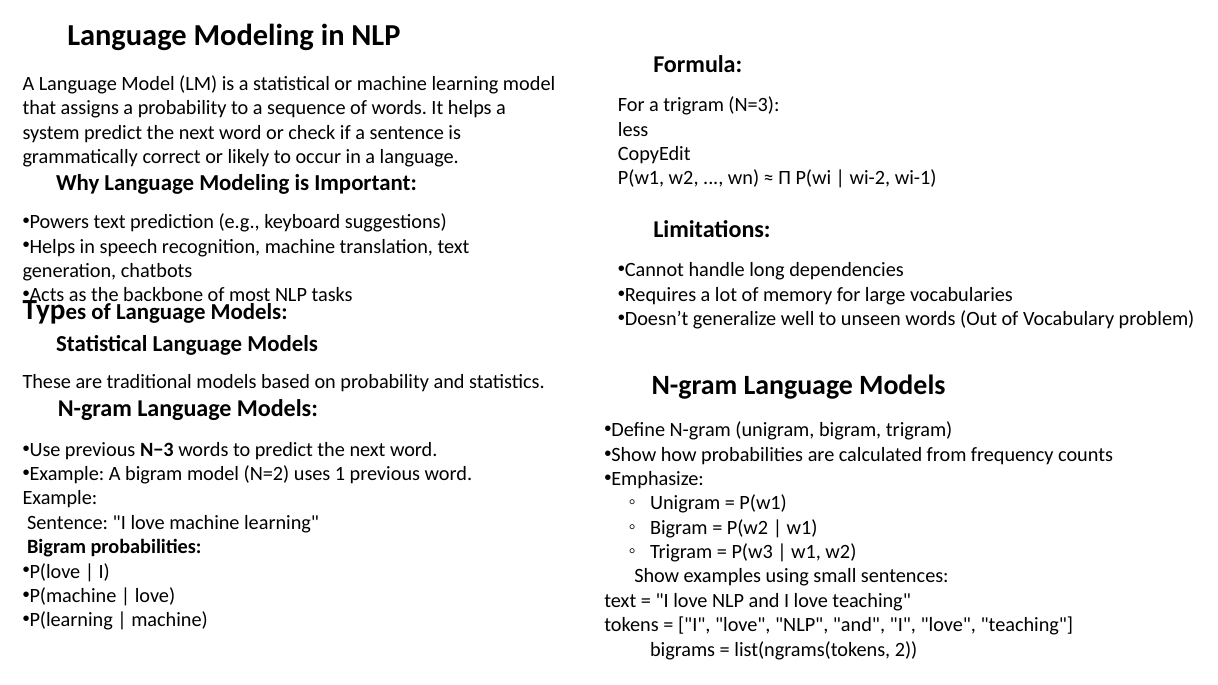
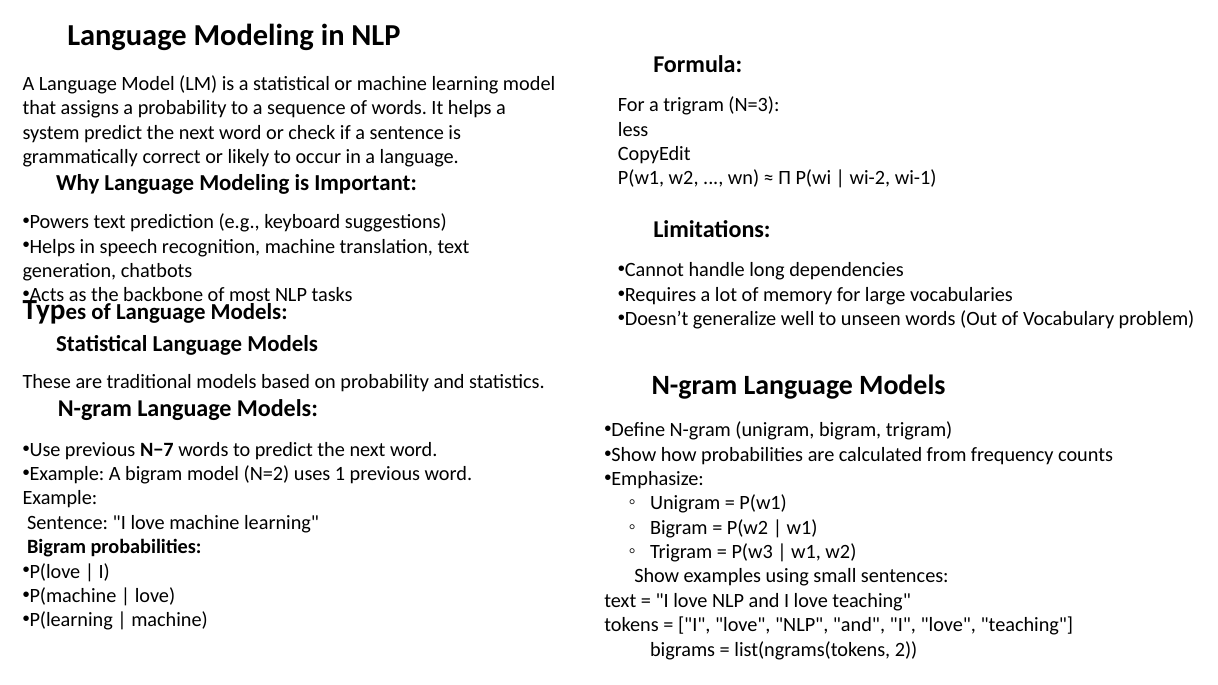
N−3: N−3 -> N−7
